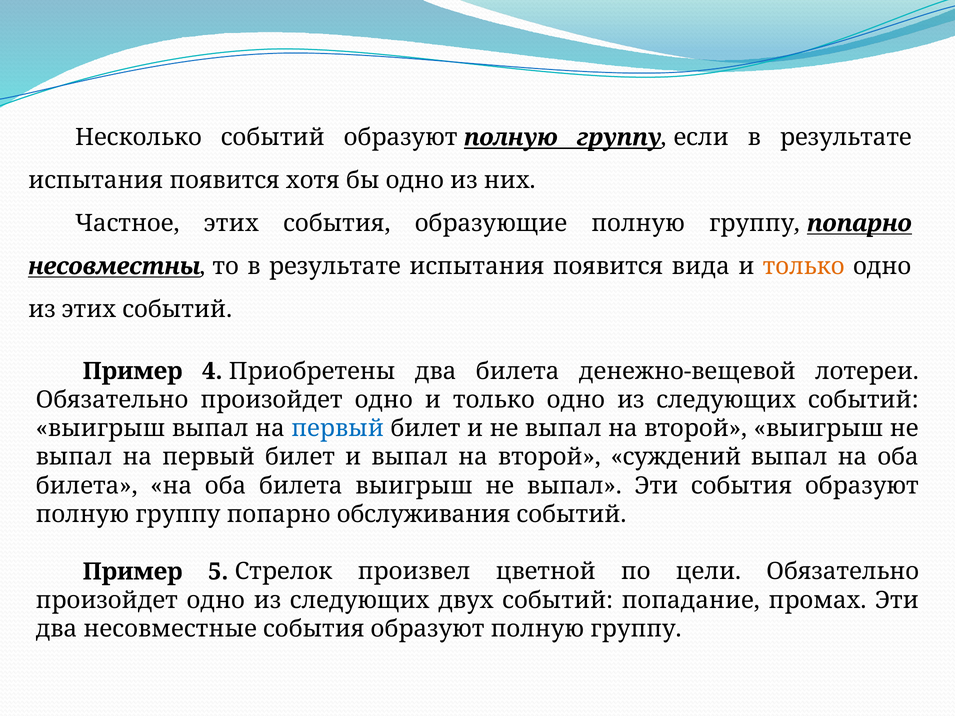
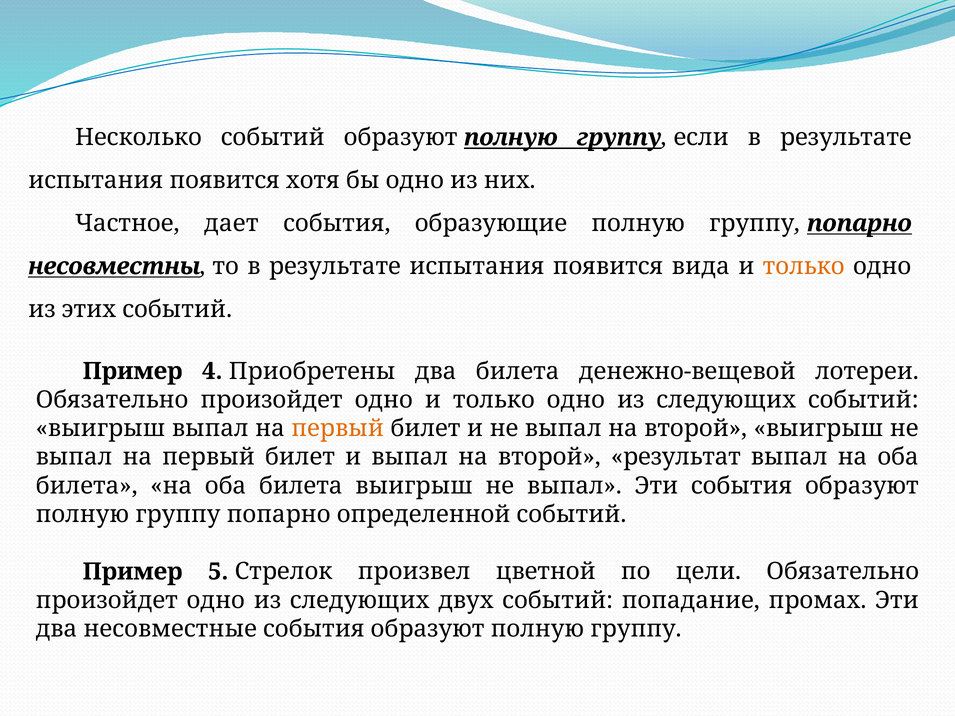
Частное этих: этих -> дает
первый at (338, 429) colour: blue -> orange
суждений: суждений -> результат
обслуживания: обслуживания -> определенной
